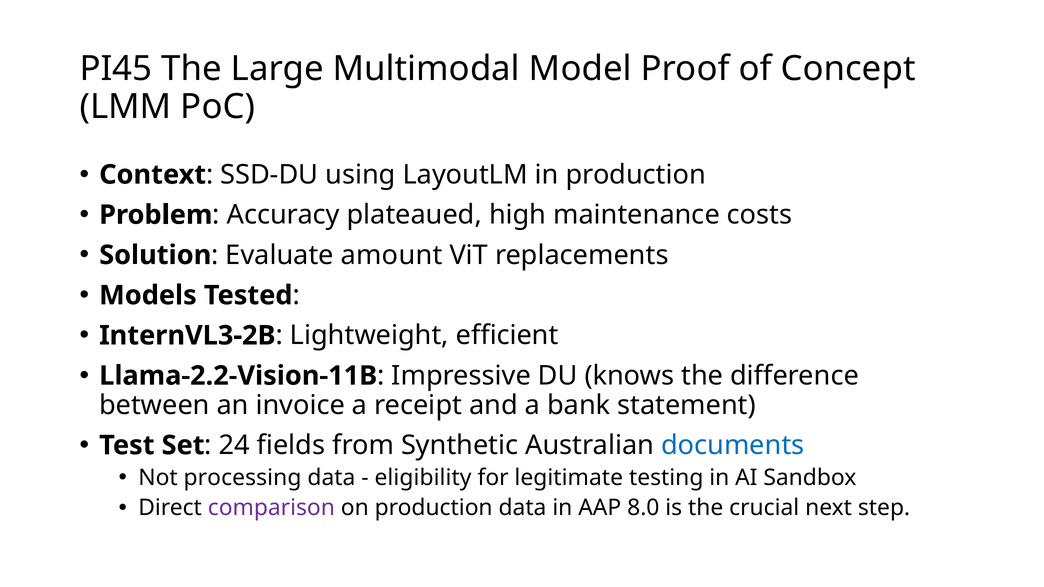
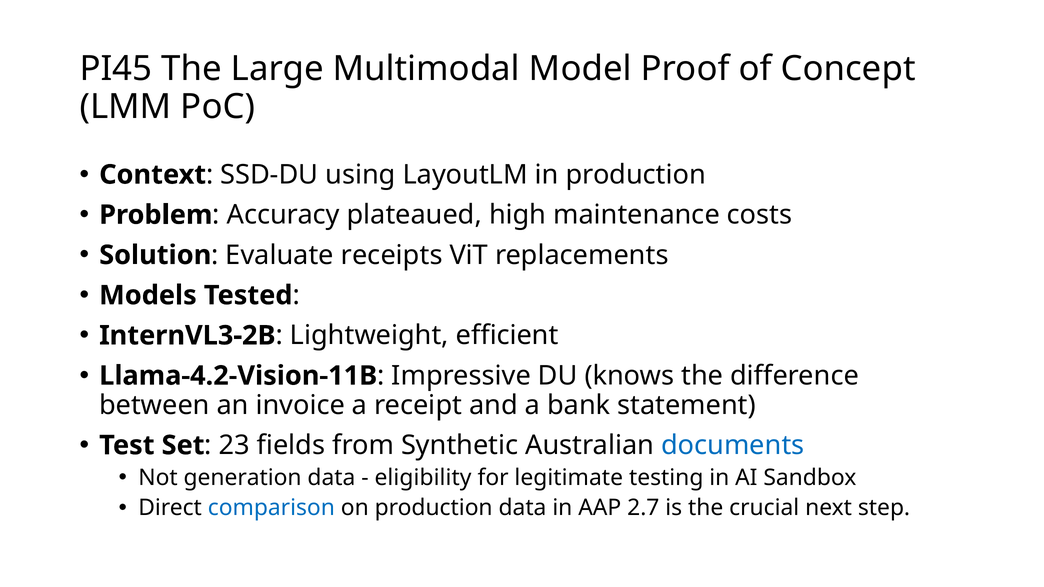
amount: amount -> receipts
Llama-2.2-Vision-11B: Llama-2.2-Vision-11B -> Llama-4.2-Vision-11B
24: 24 -> 23
processing: processing -> generation
comparison colour: purple -> blue
8.0: 8.0 -> 2.7
